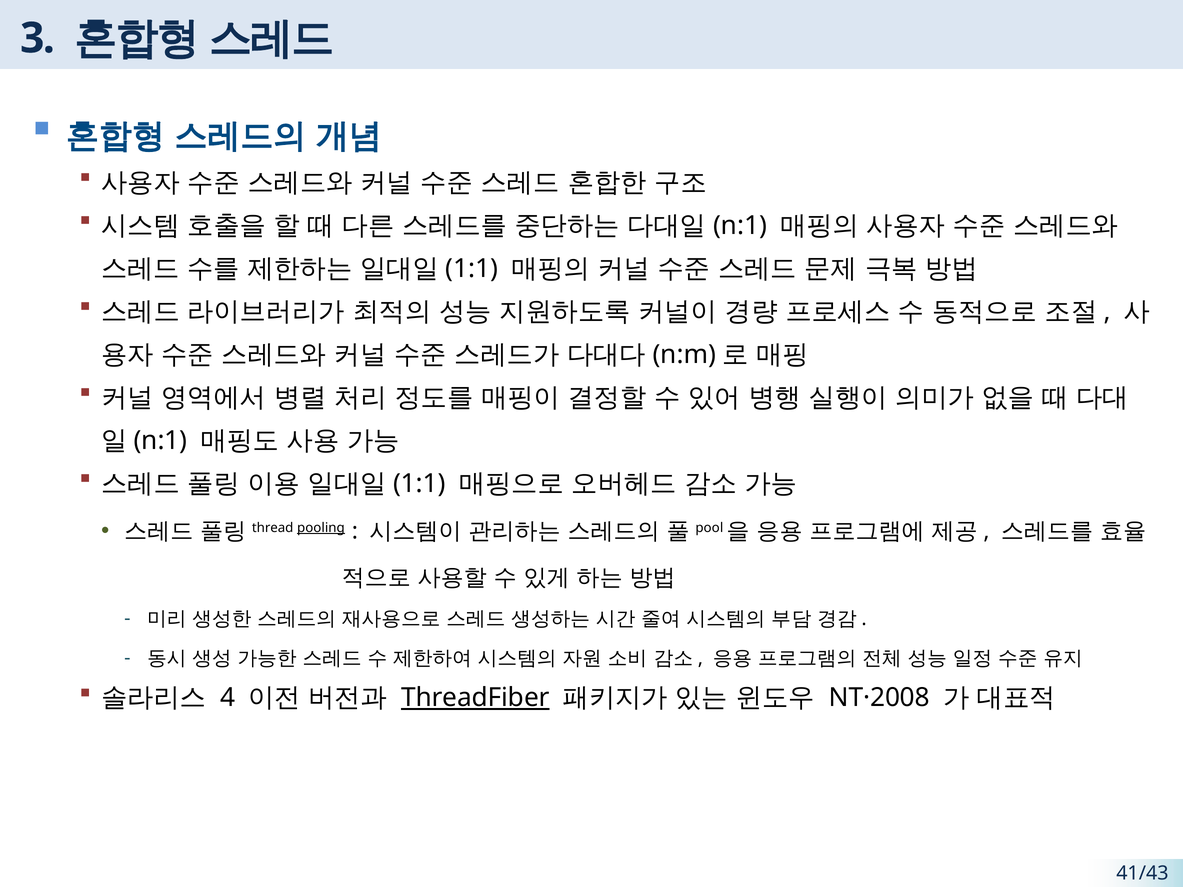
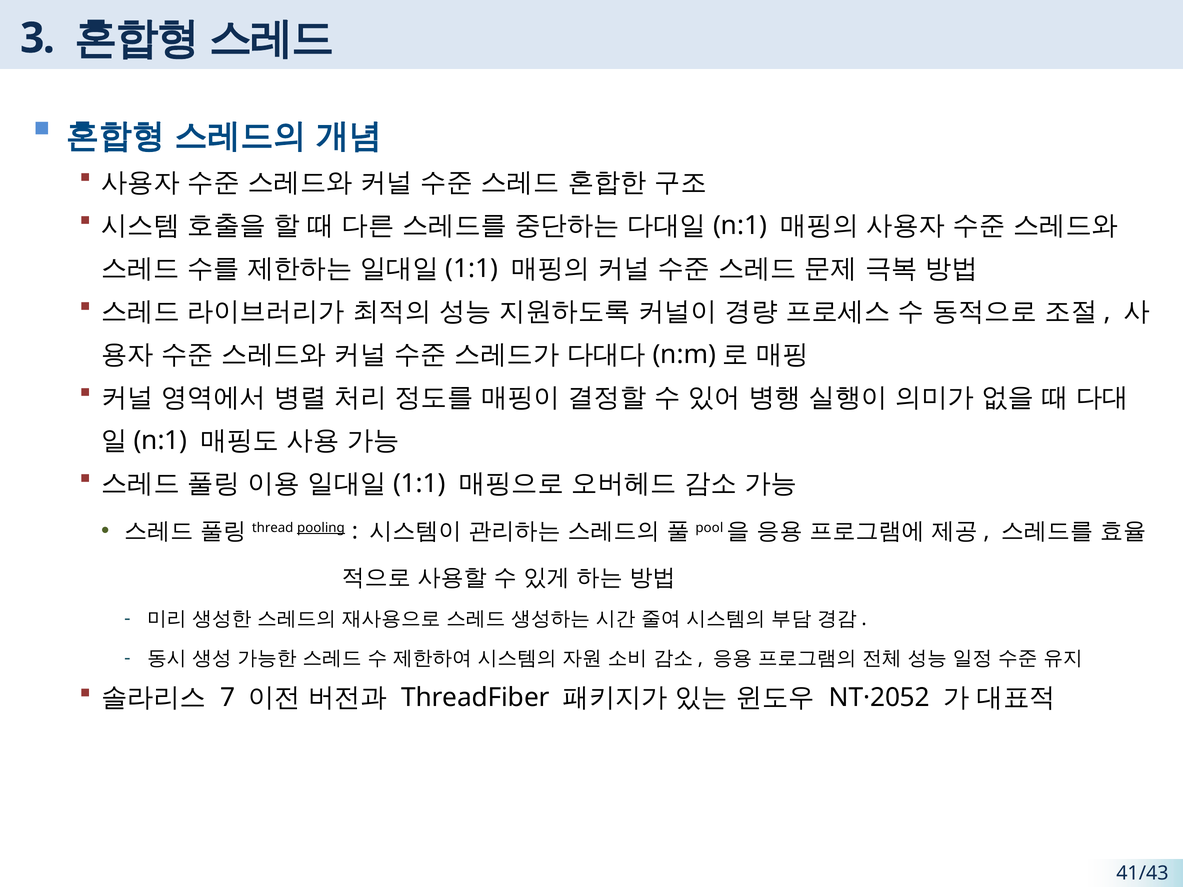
4: 4 -> 7
ThreadFiber underline: present -> none
NT·2008: NT·2008 -> NT·2052
